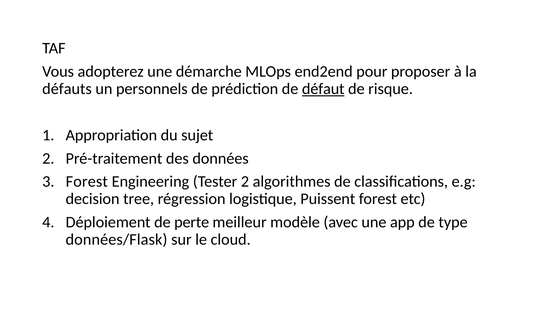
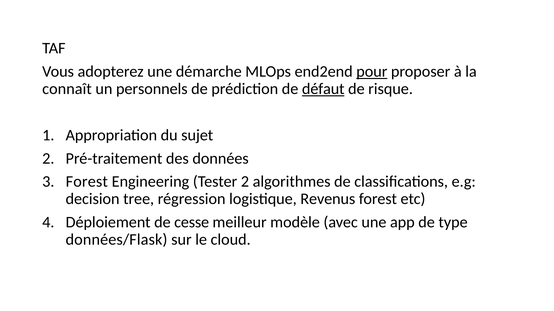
pour underline: none -> present
défauts: défauts -> connaît
Puissent: Puissent -> Revenus
perte: perte -> cesse
